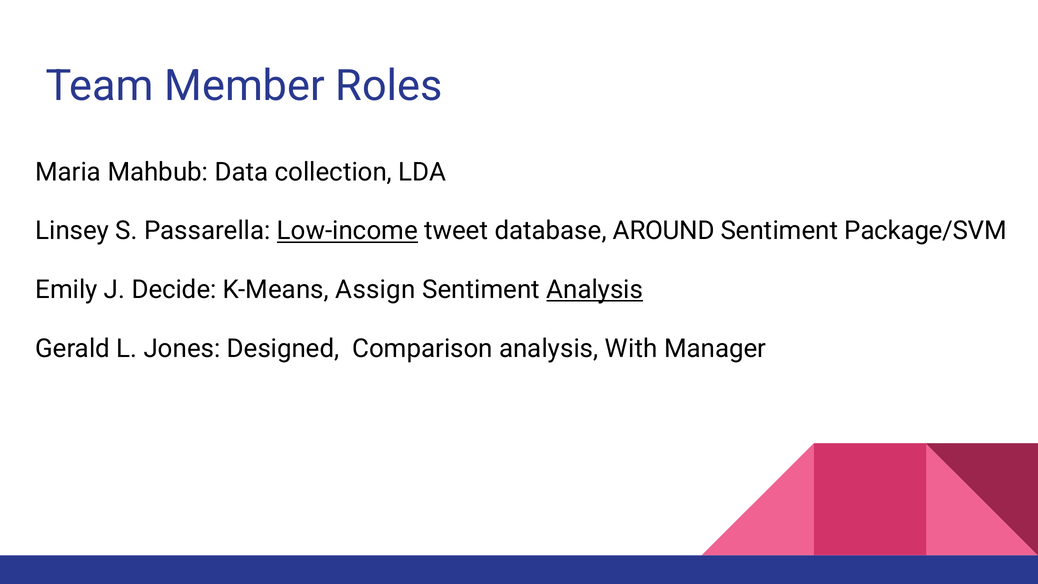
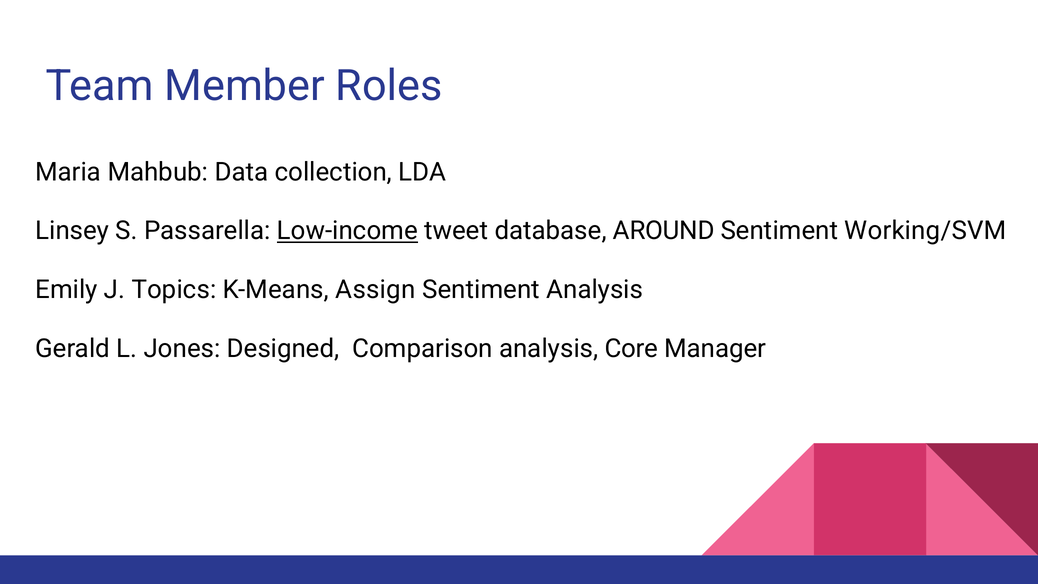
Package/SVM: Package/SVM -> Working/SVM
Decide: Decide -> Topics
Analysis at (595, 290) underline: present -> none
With: With -> Core
